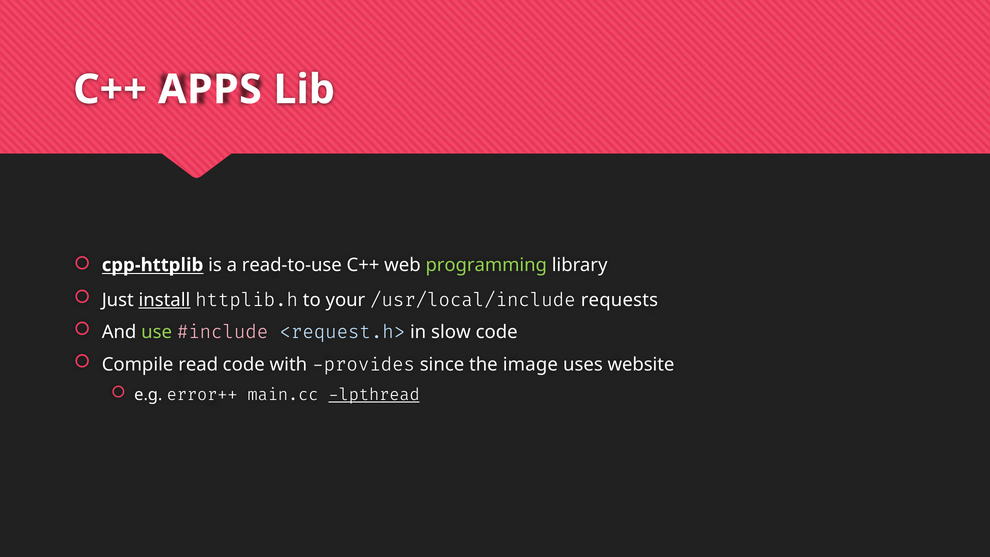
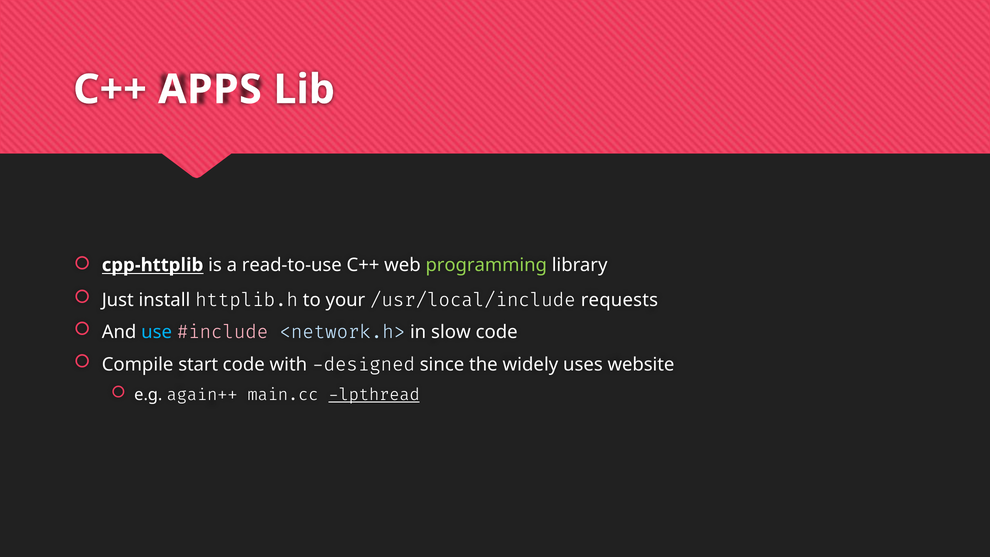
install underline: present -> none
use colour: light green -> light blue
<request.h>: <request.h> -> <network.h>
read: read -> start
provides: provides -> designed
image: image -> widely
error++: error++ -> again++
